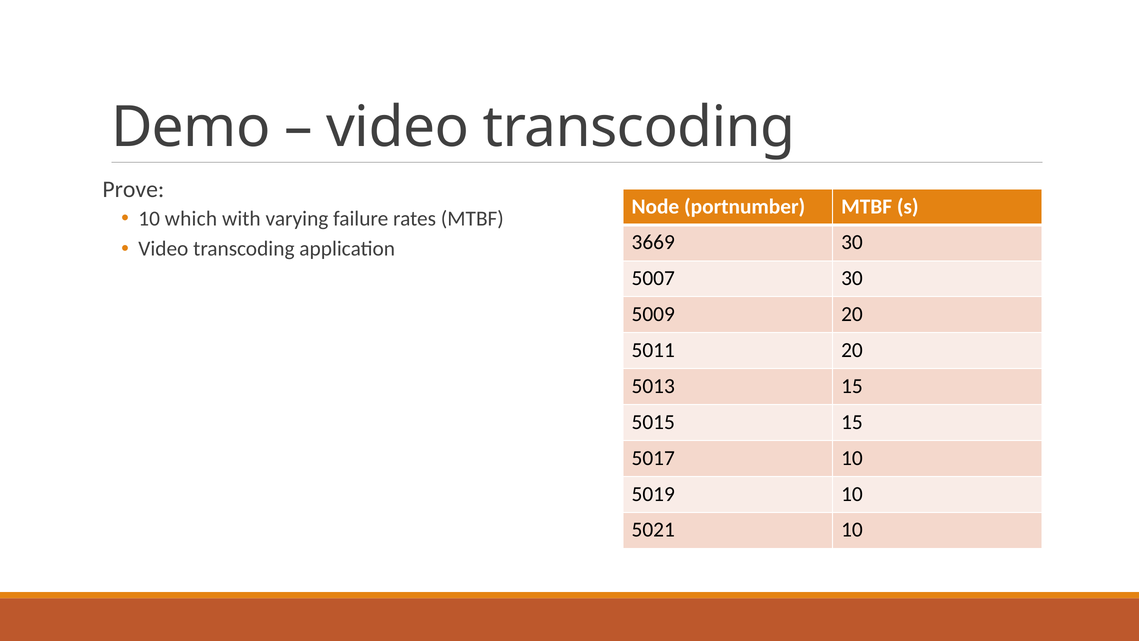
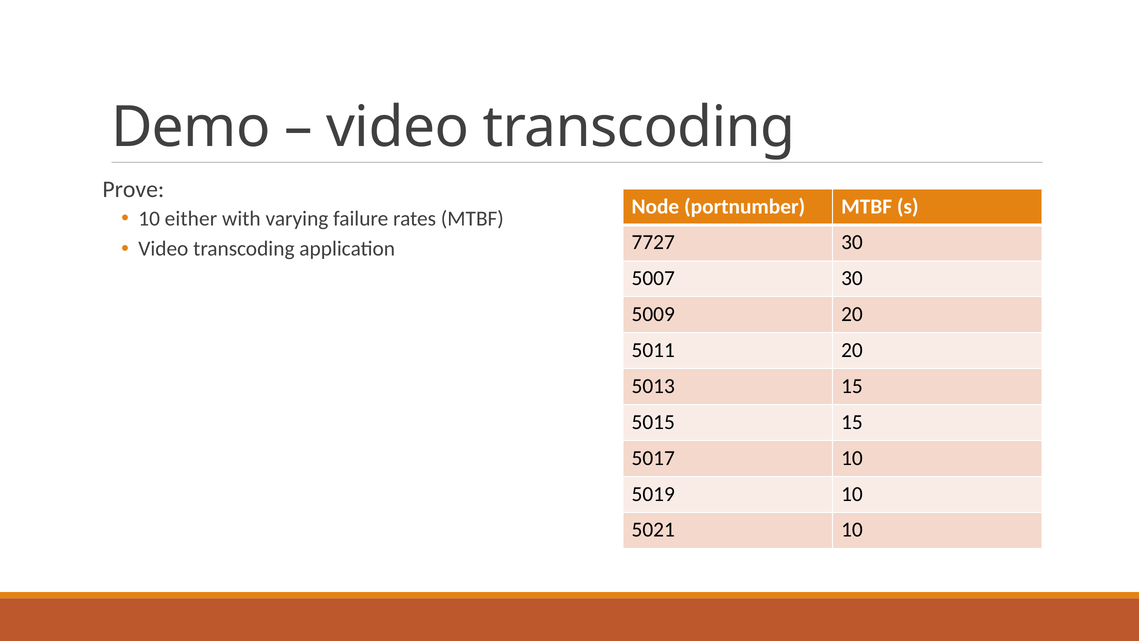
which: which -> either
3669: 3669 -> 7727
